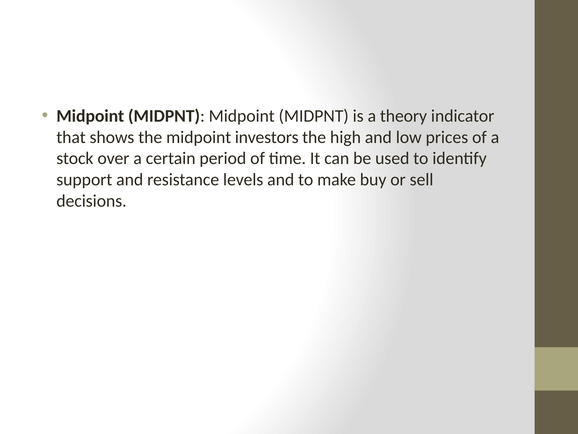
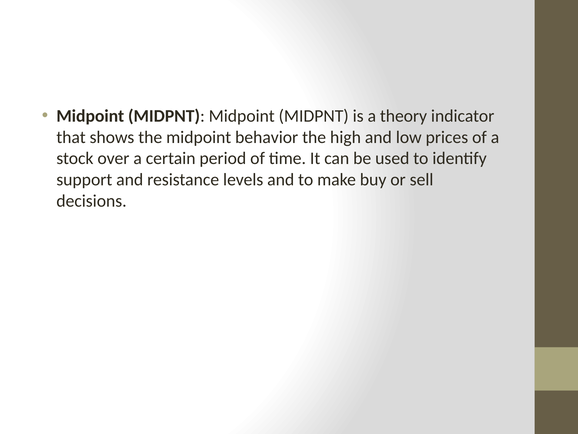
investors: investors -> behavior
